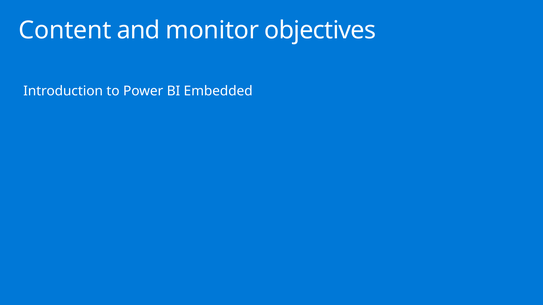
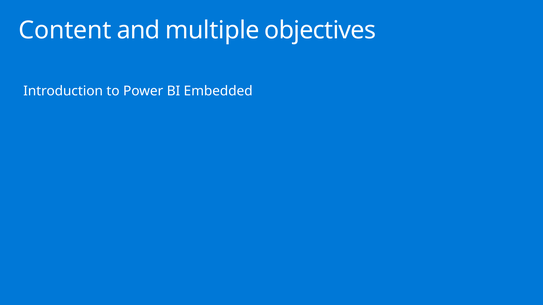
monitor: monitor -> multiple
